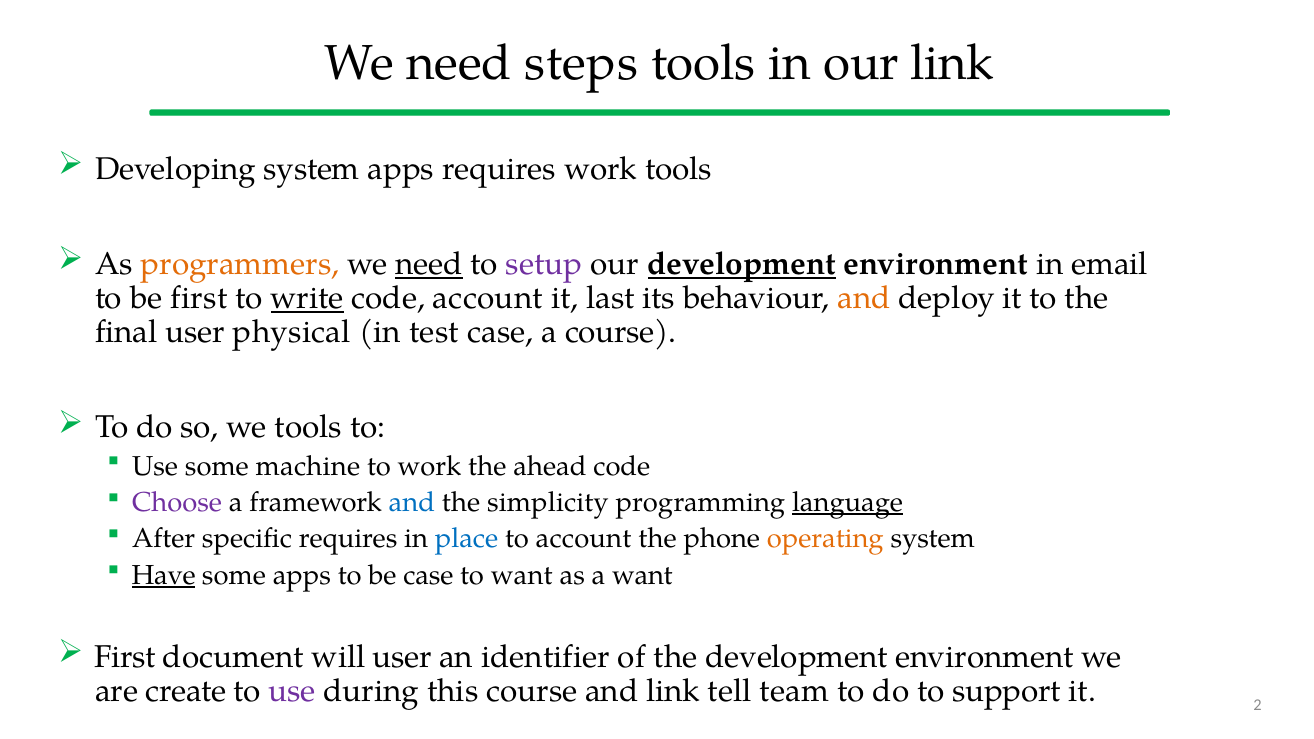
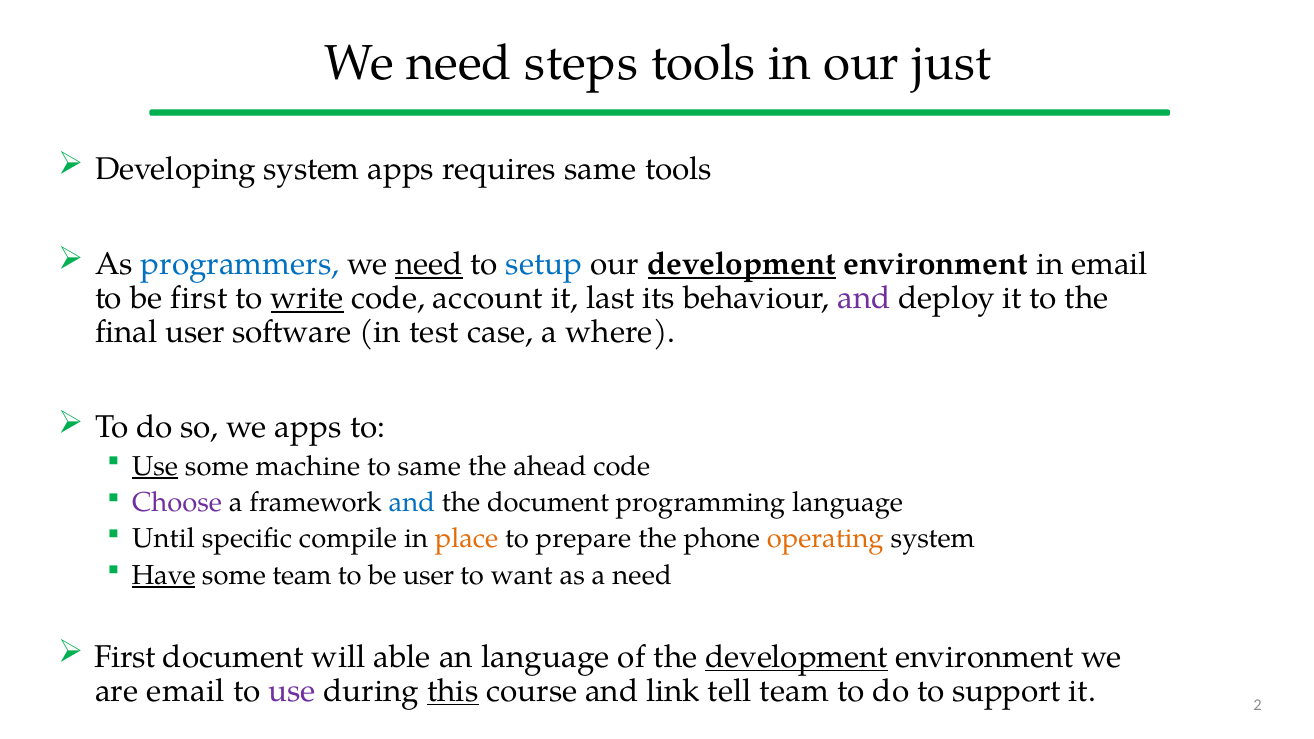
our link: link -> just
requires work: work -> same
programmers colour: orange -> blue
setup colour: purple -> blue
and at (864, 298) colour: orange -> purple
physical: physical -> software
a course: course -> where
we tools: tools -> apps
Use at (155, 466) underline: none -> present
to work: work -> same
the simplicity: simplicity -> document
language at (848, 502) underline: present -> none
After: After -> Until
specific requires: requires -> compile
place colour: blue -> orange
to account: account -> prepare
some apps: apps -> team
be case: case -> user
a want: want -> need
will user: user -> able
an identifier: identifier -> language
development at (797, 657) underline: none -> present
are create: create -> email
this underline: none -> present
